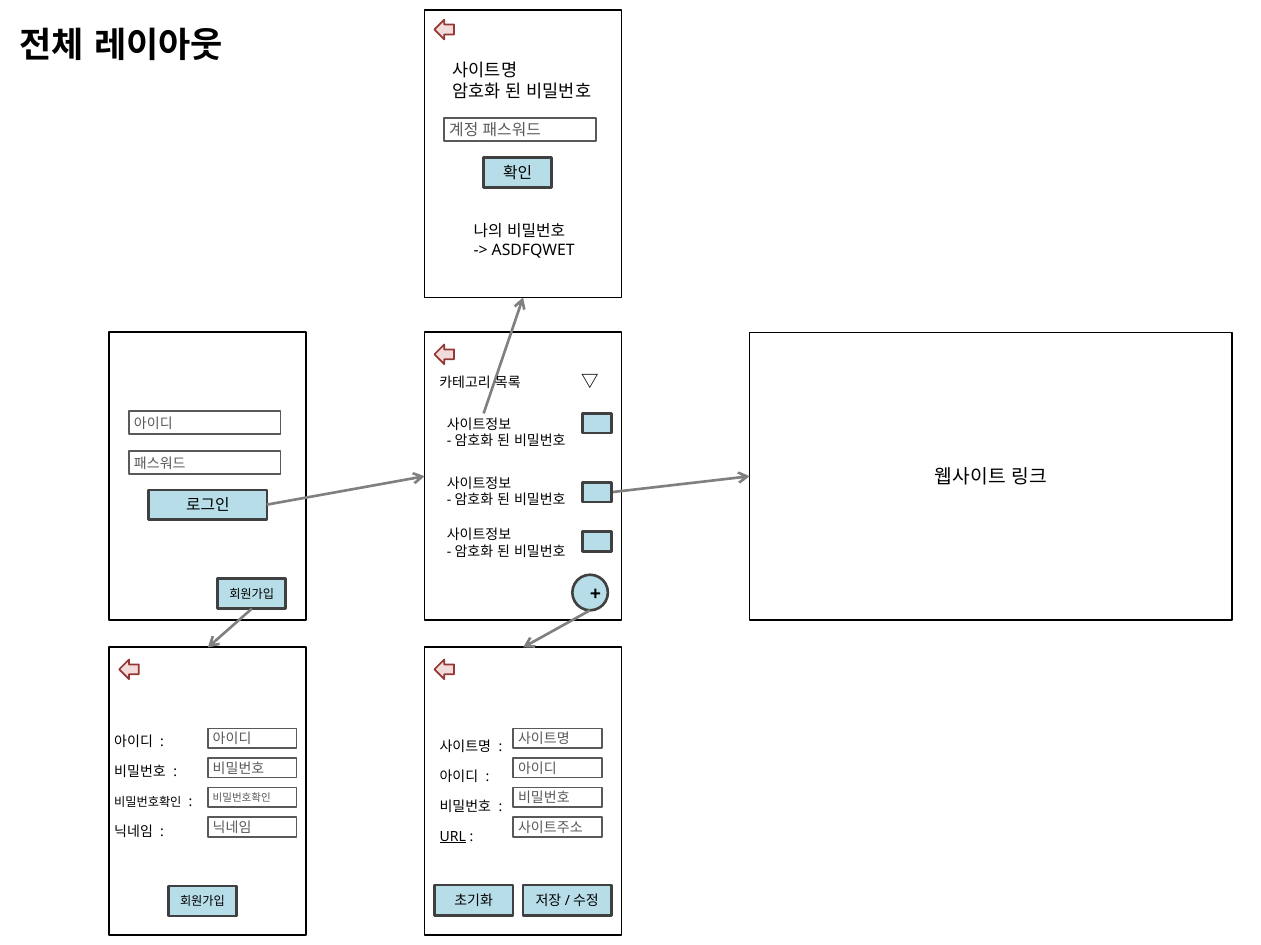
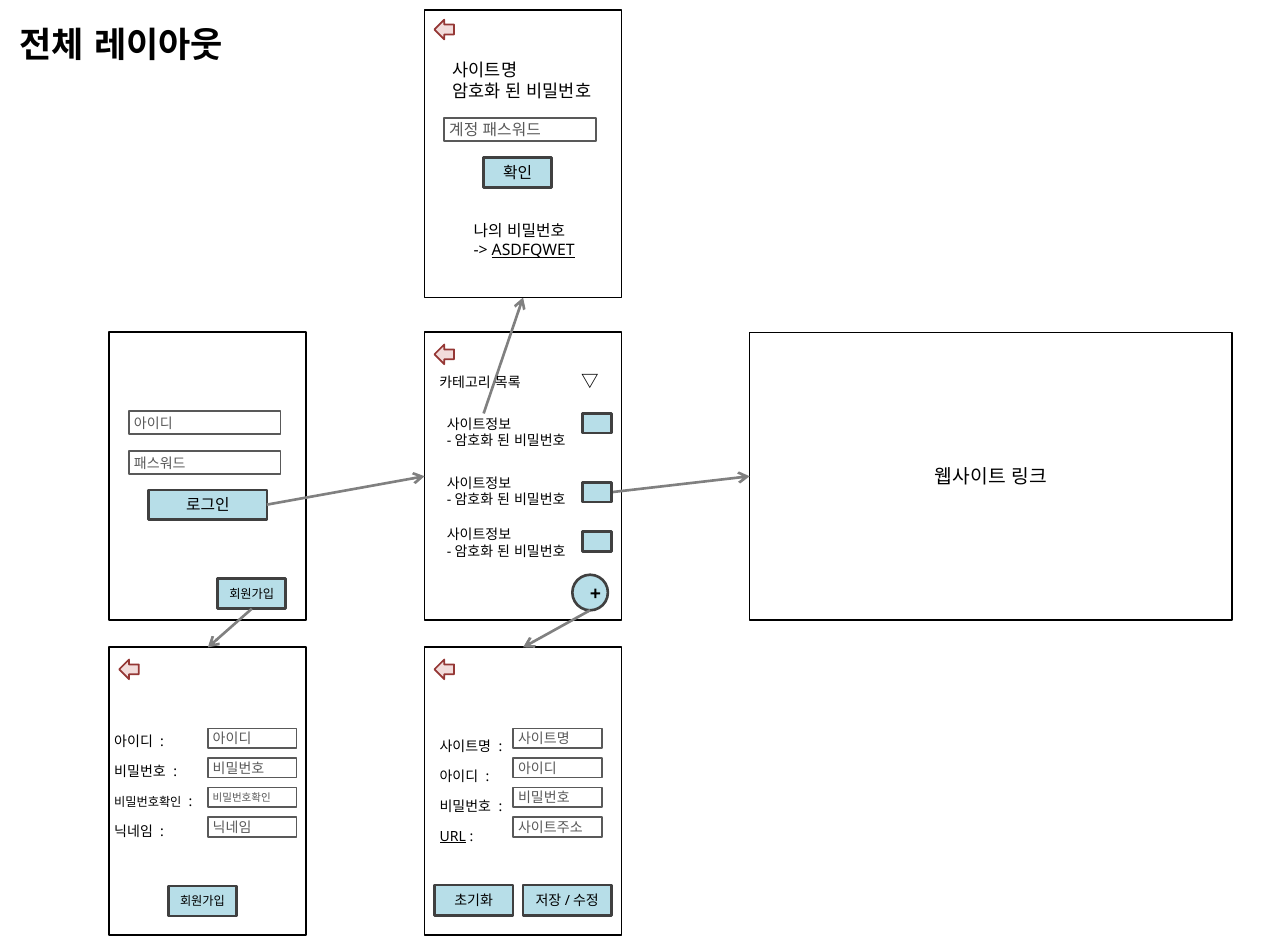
ASDFQWET underline: none -> present
